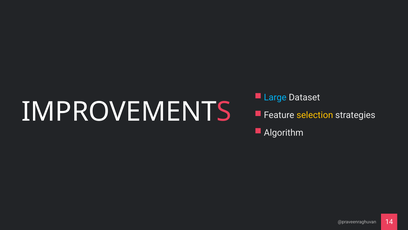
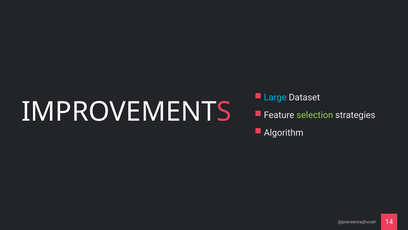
selection colour: yellow -> light green
